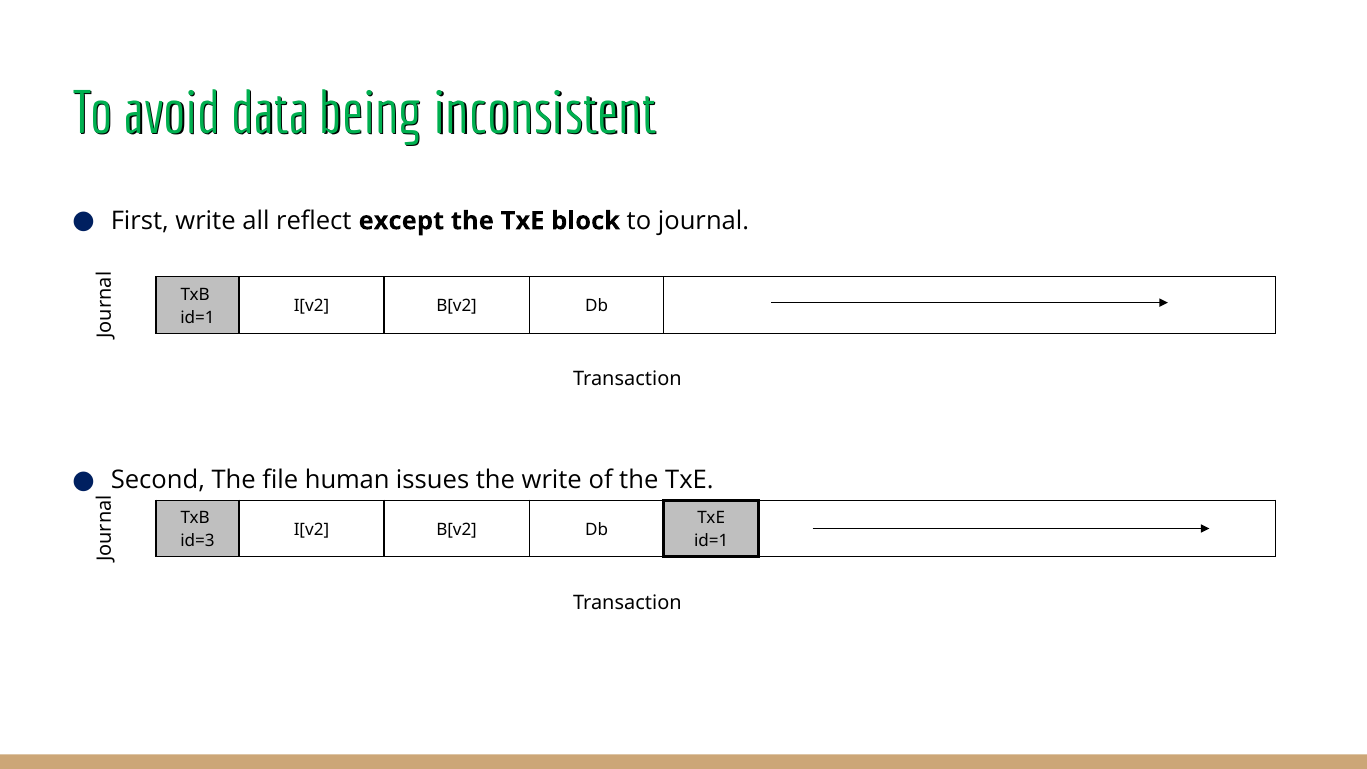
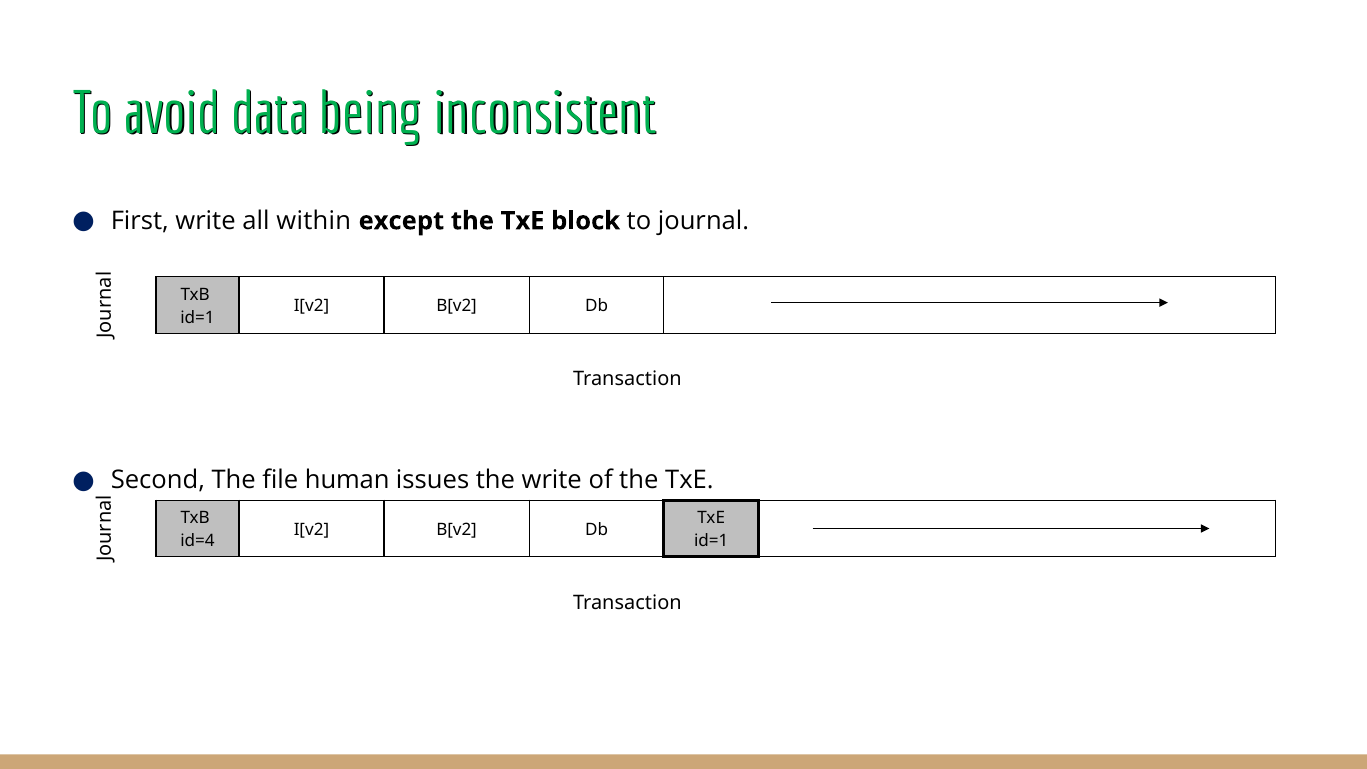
reflect: reflect -> within
id=3: id=3 -> id=4
